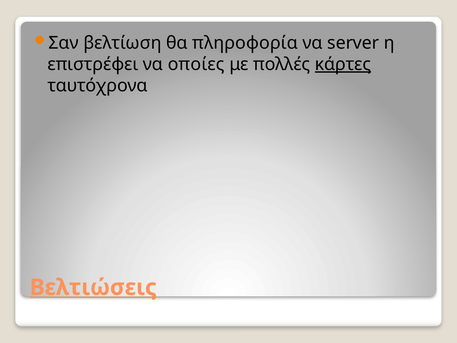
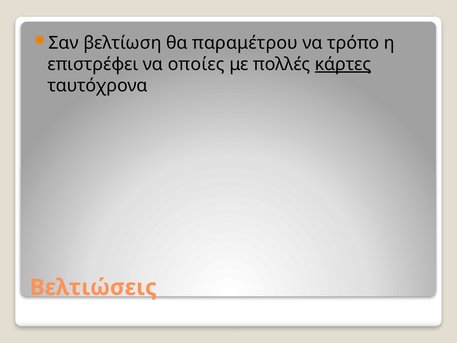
πληροφορία: πληροφορία -> παραμέτρου
server: server -> τρόπο
Βελτιώσεις underline: present -> none
